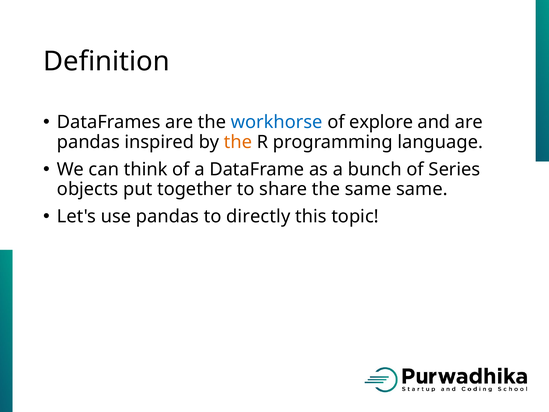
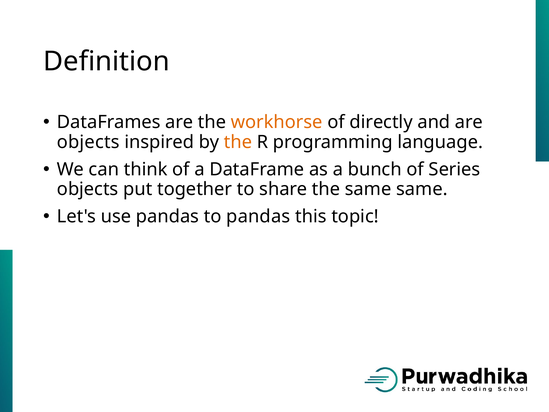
workhorse colour: blue -> orange
explore: explore -> directly
pandas at (88, 142): pandas -> objects
to directly: directly -> pandas
